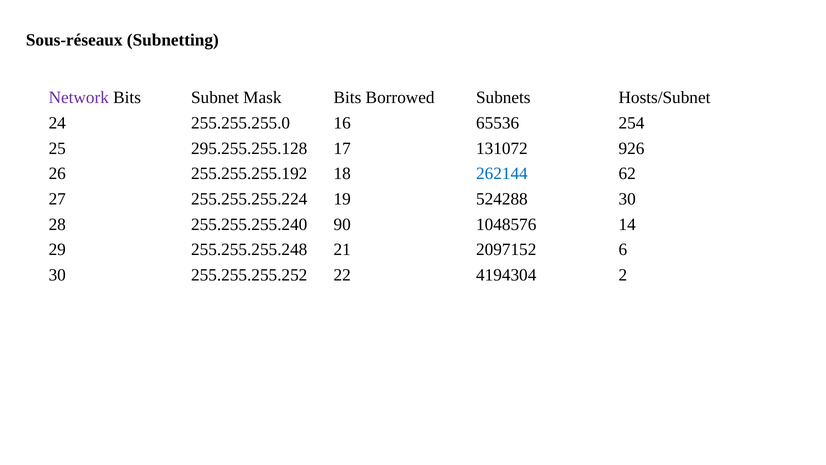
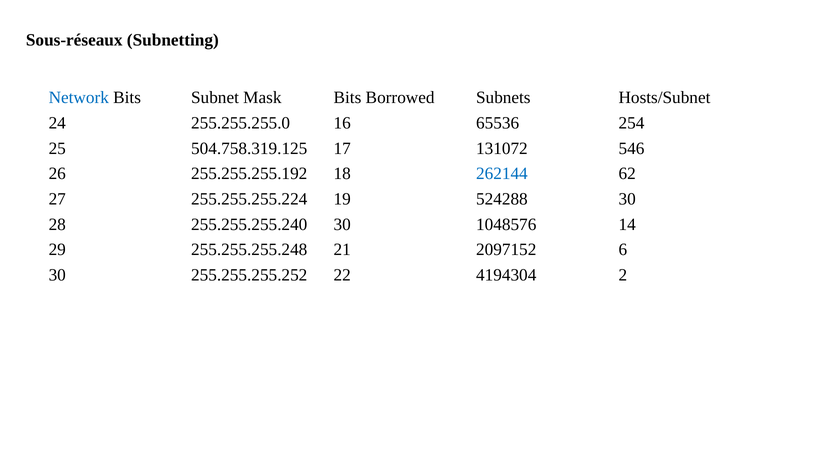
Network colour: purple -> blue
295.255.255.128: 295.255.255.128 -> 504.758.319.125
926: 926 -> 546
255.255.255.240 90: 90 -> 30
